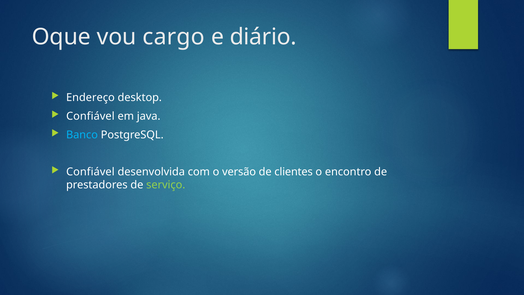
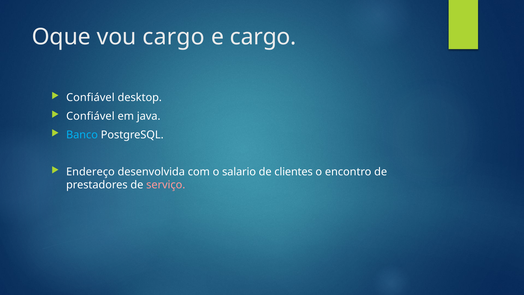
e diário: diário -> cargo
Endereço at (90, 98): Endereço -> Confiável
Confiável at (90, 172): Confiável -> Endereço
versão: versão -> salario
serviço colour: light green -> pink
